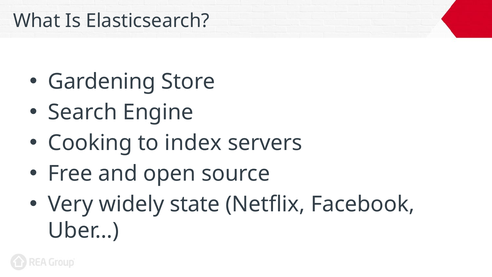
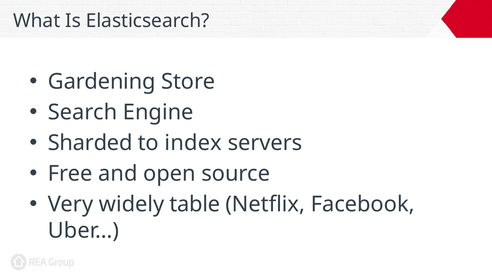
Cooking: Cooking -> Sharded
state: state -> table
